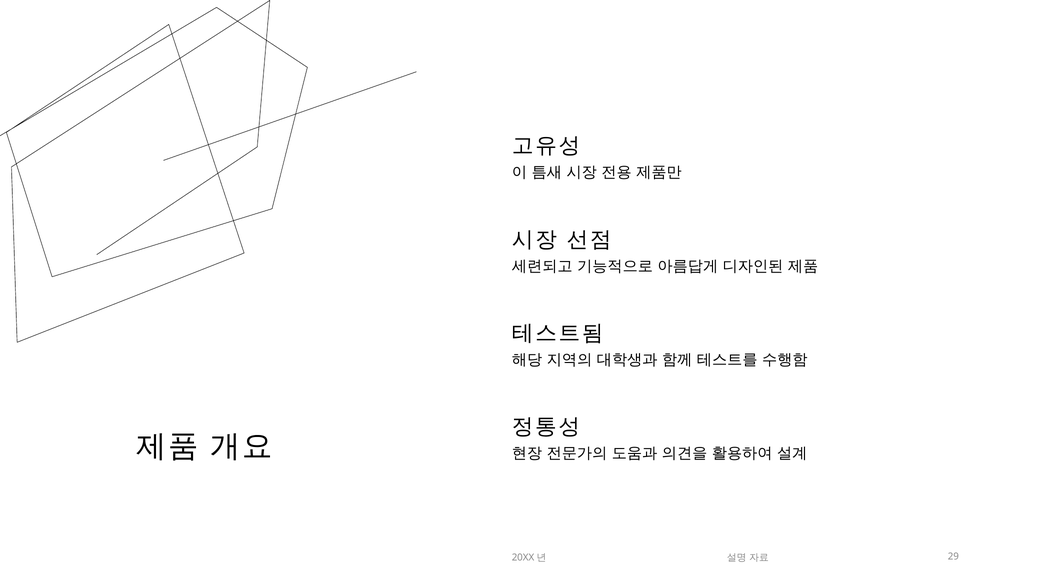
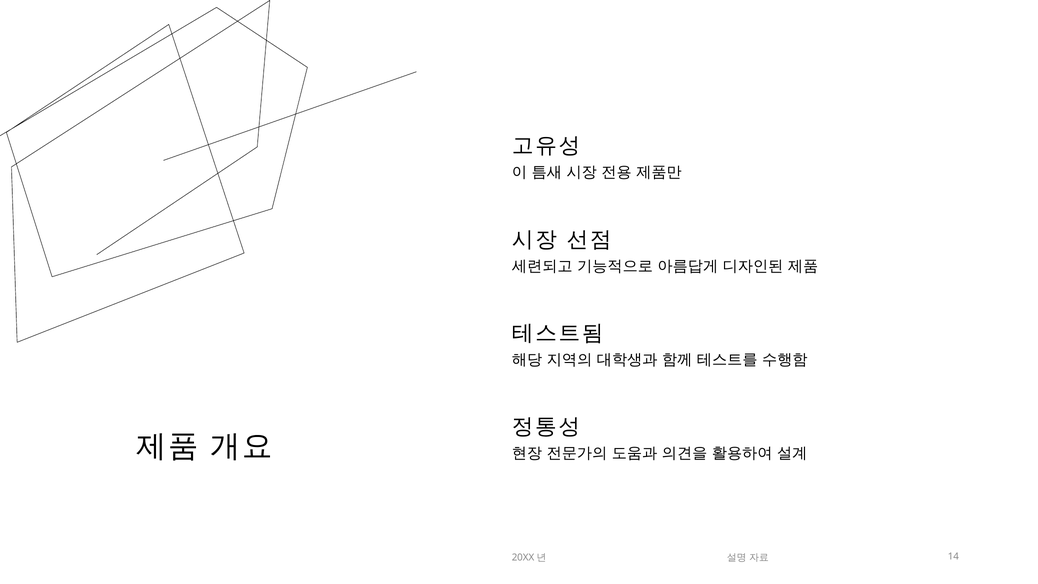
29: 29 -> 14
